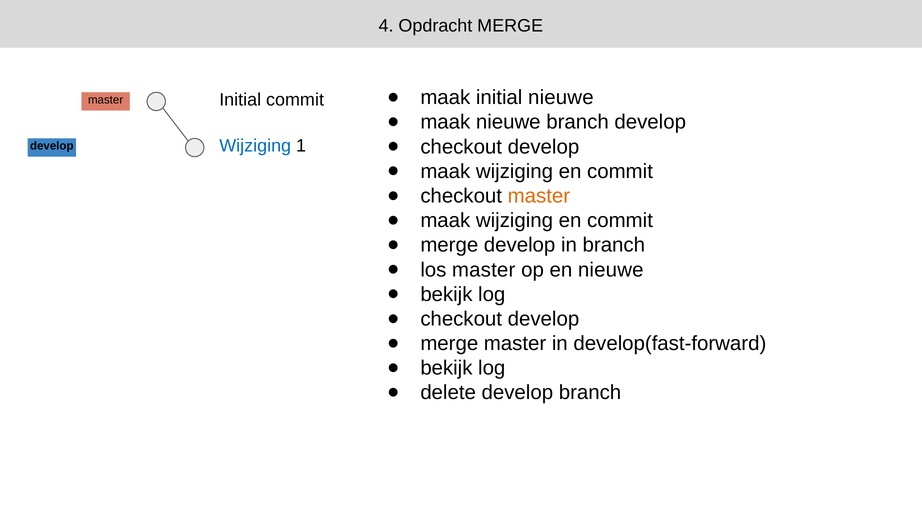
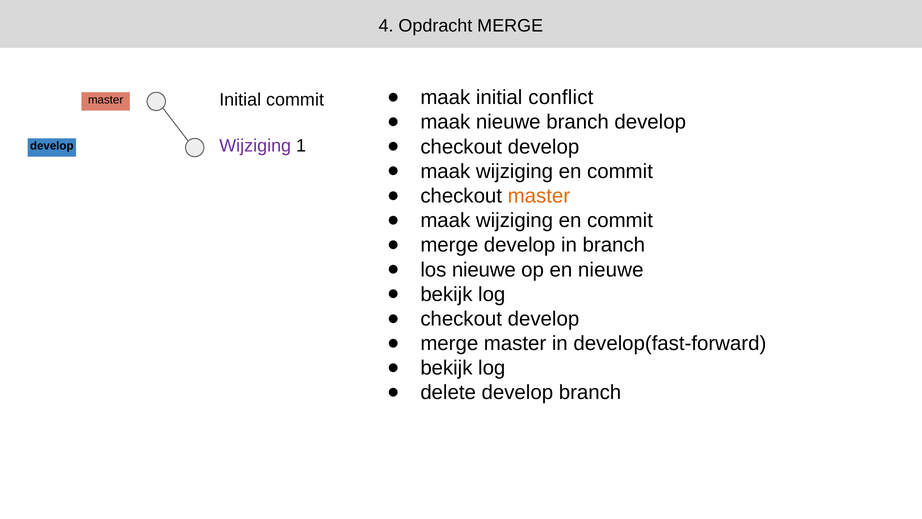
initial nieuwe: nieuwe -> conflict
Wijziging at (255, 146) colour: blue -> purple
los master: master -> nieuwe
